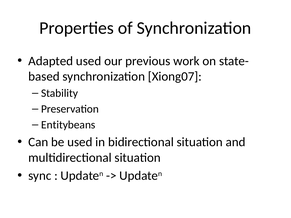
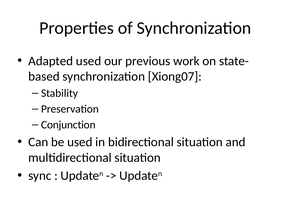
Entitybeans: Entitybeans -> Conjunction
